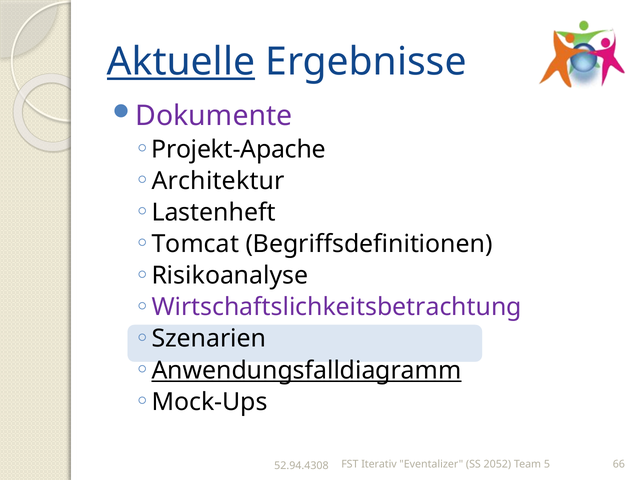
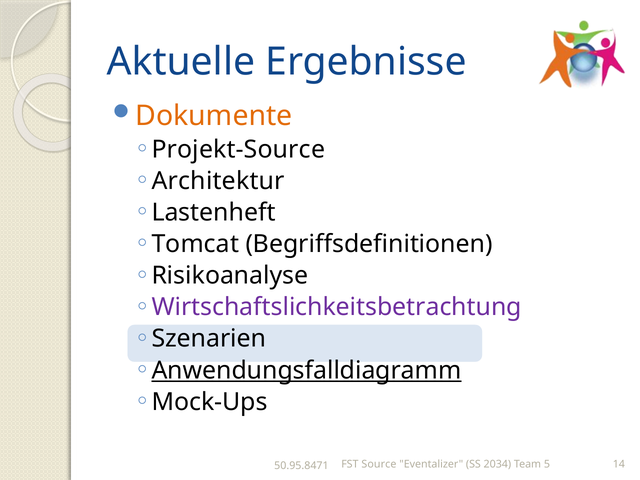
Aktuelle underline: present -> none
Dokumente colour: purple -> orange
Projekt-Apache: Projekt-Apache -> Projekt-Source
Iterativ: Iterativ -> Source
2052: 2052 -> 2034
66: 66 -> 14
52.94.4308: 52.94.4308 -> 50.95.8471
